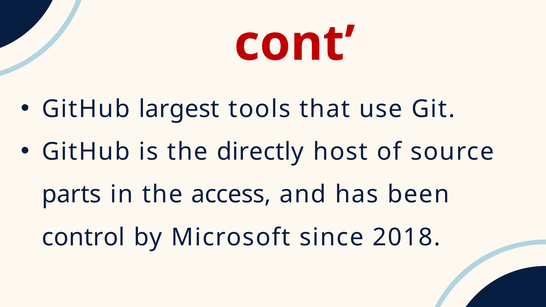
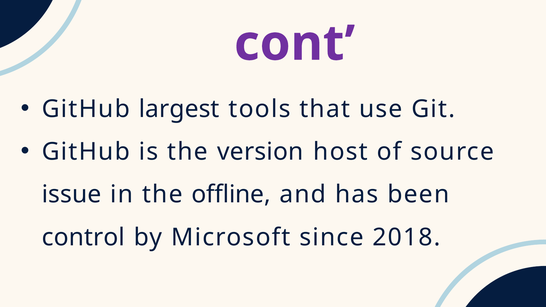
cont colour: red -> purple
directly: directly -> version
parts: parts -> issue
access: access -> offline
